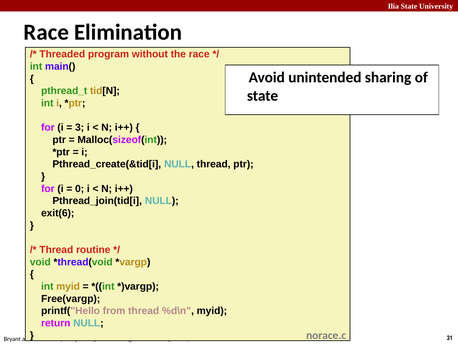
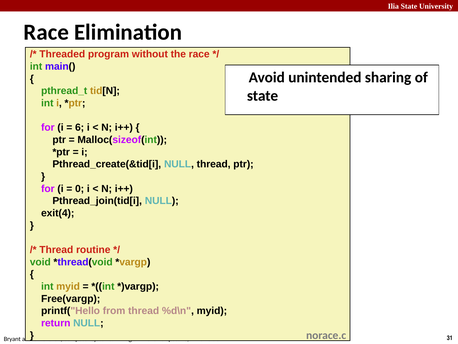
3: 3 -> 6
exit(6: exit(6 -> exit(4
